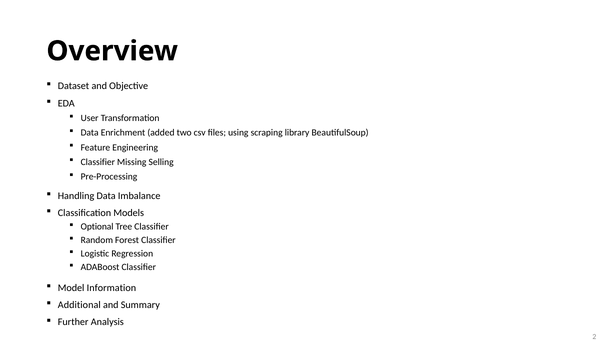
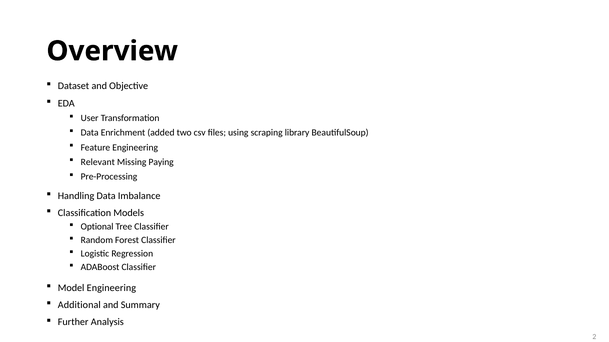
Classifier at (98, 162): Classifier -> Relevant
Selling: Selling -> Paying
Model Information: Information -> Engineering
